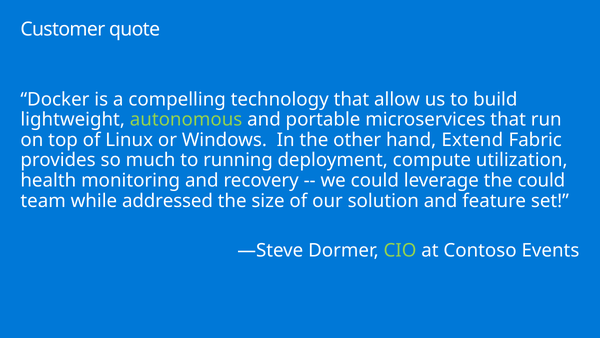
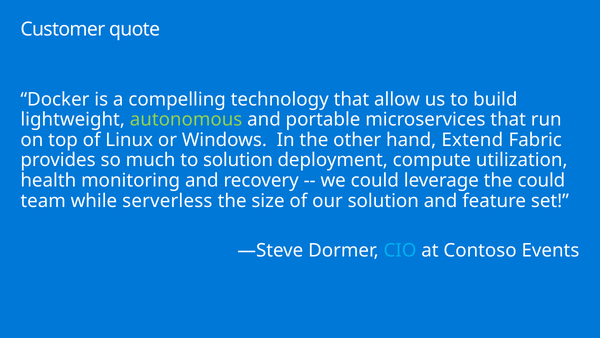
to running: running -> solution
addressed: addressed -> serverless
CIO colour: light green -> light blue
